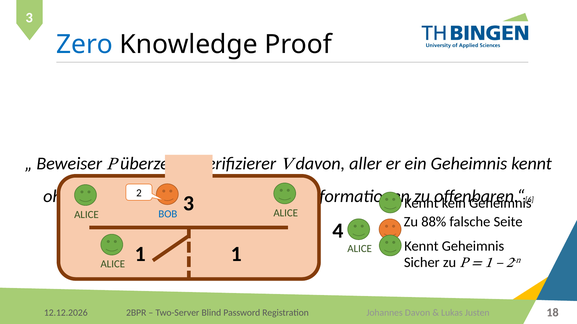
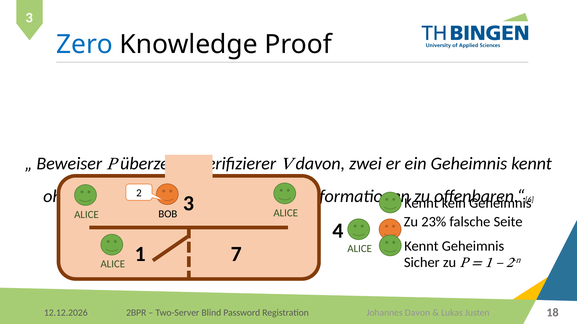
aller: aller -> zwei
BOB at (168, 214) colour: blue -> black
88%: 88% -> 23%
1 1: 1 -> 7
